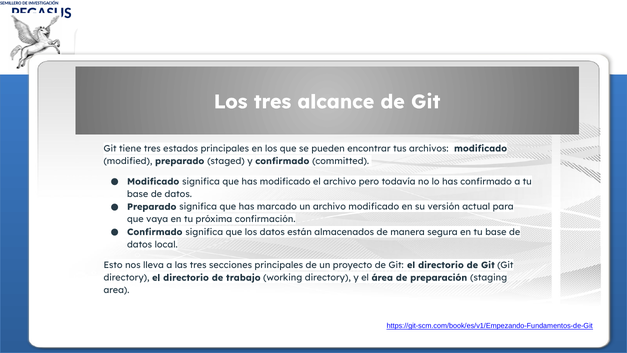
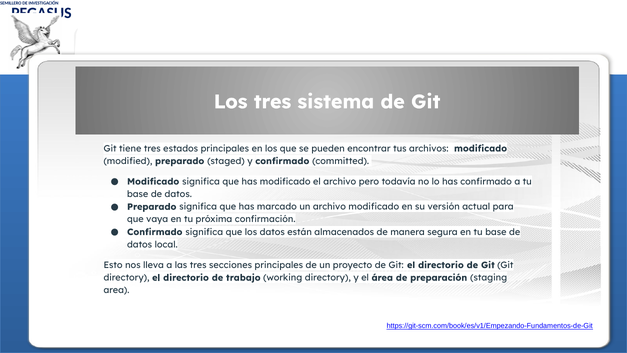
alcance: alcance -> sistema
